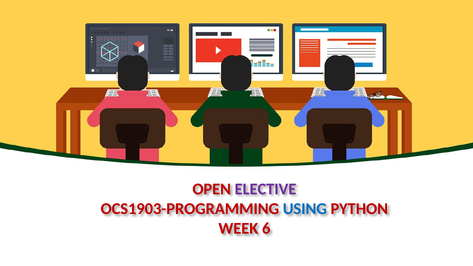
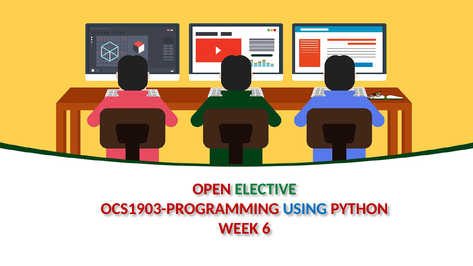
ELECTIVE colour: purple -> green
